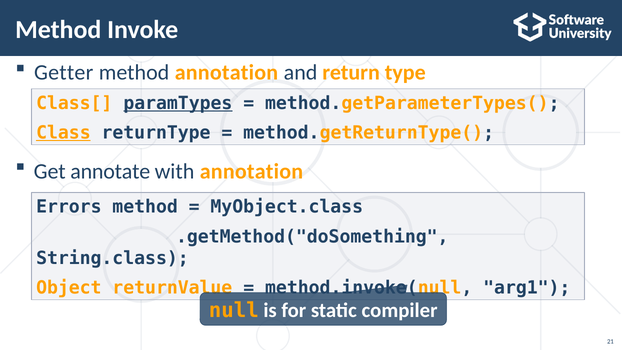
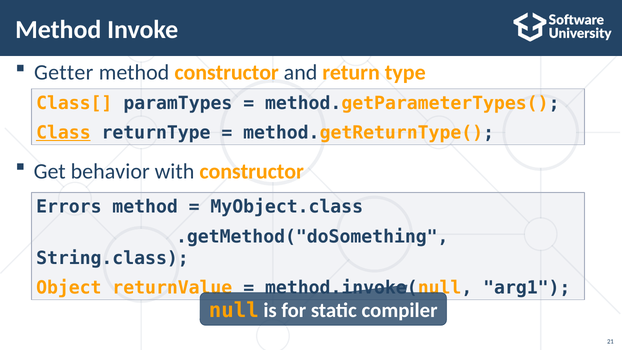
method annotation: annotation -> constructor
paramTypes underline: present -> none
annotate: annotate -> behavior
with annotation: annotation -> constructor
